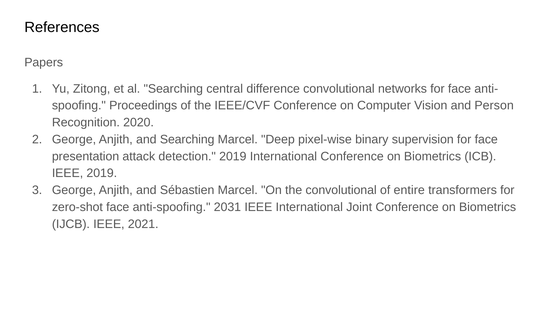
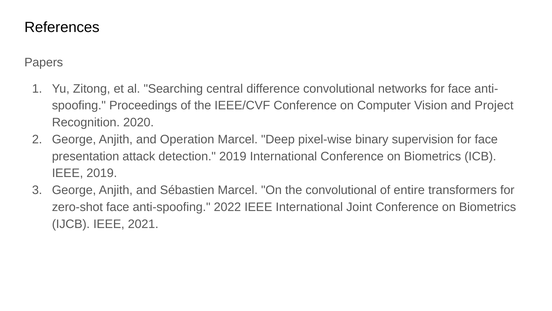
Person: Person -> Project
and Searching: Searching -> Operation
2031: 2031 -> 2022
